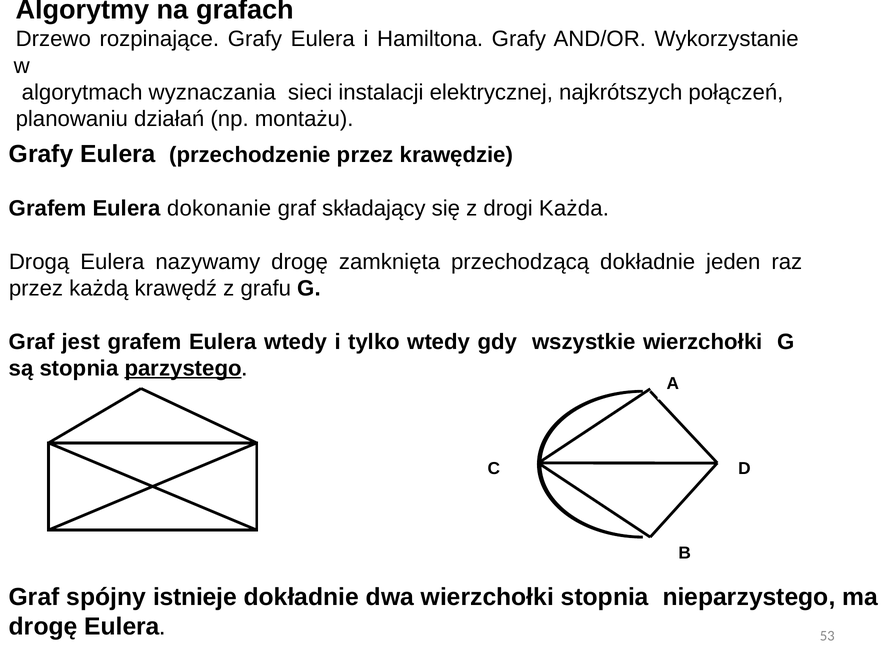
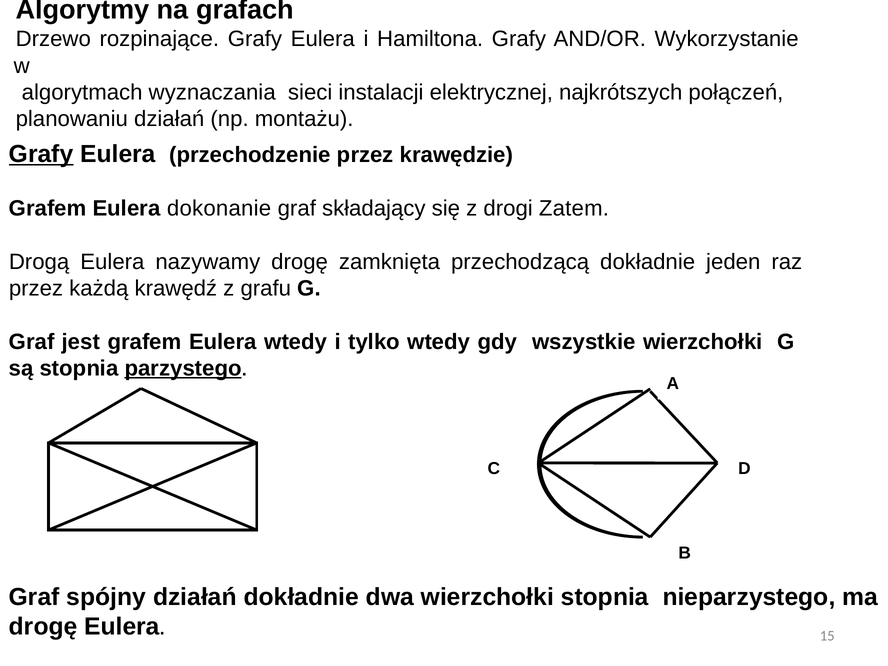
Grafy at (41, 154) underline: none -> present
Każda: Każda -> Zatem
spójny istnieje: istnieje -> działań
53: 53 -> 15
